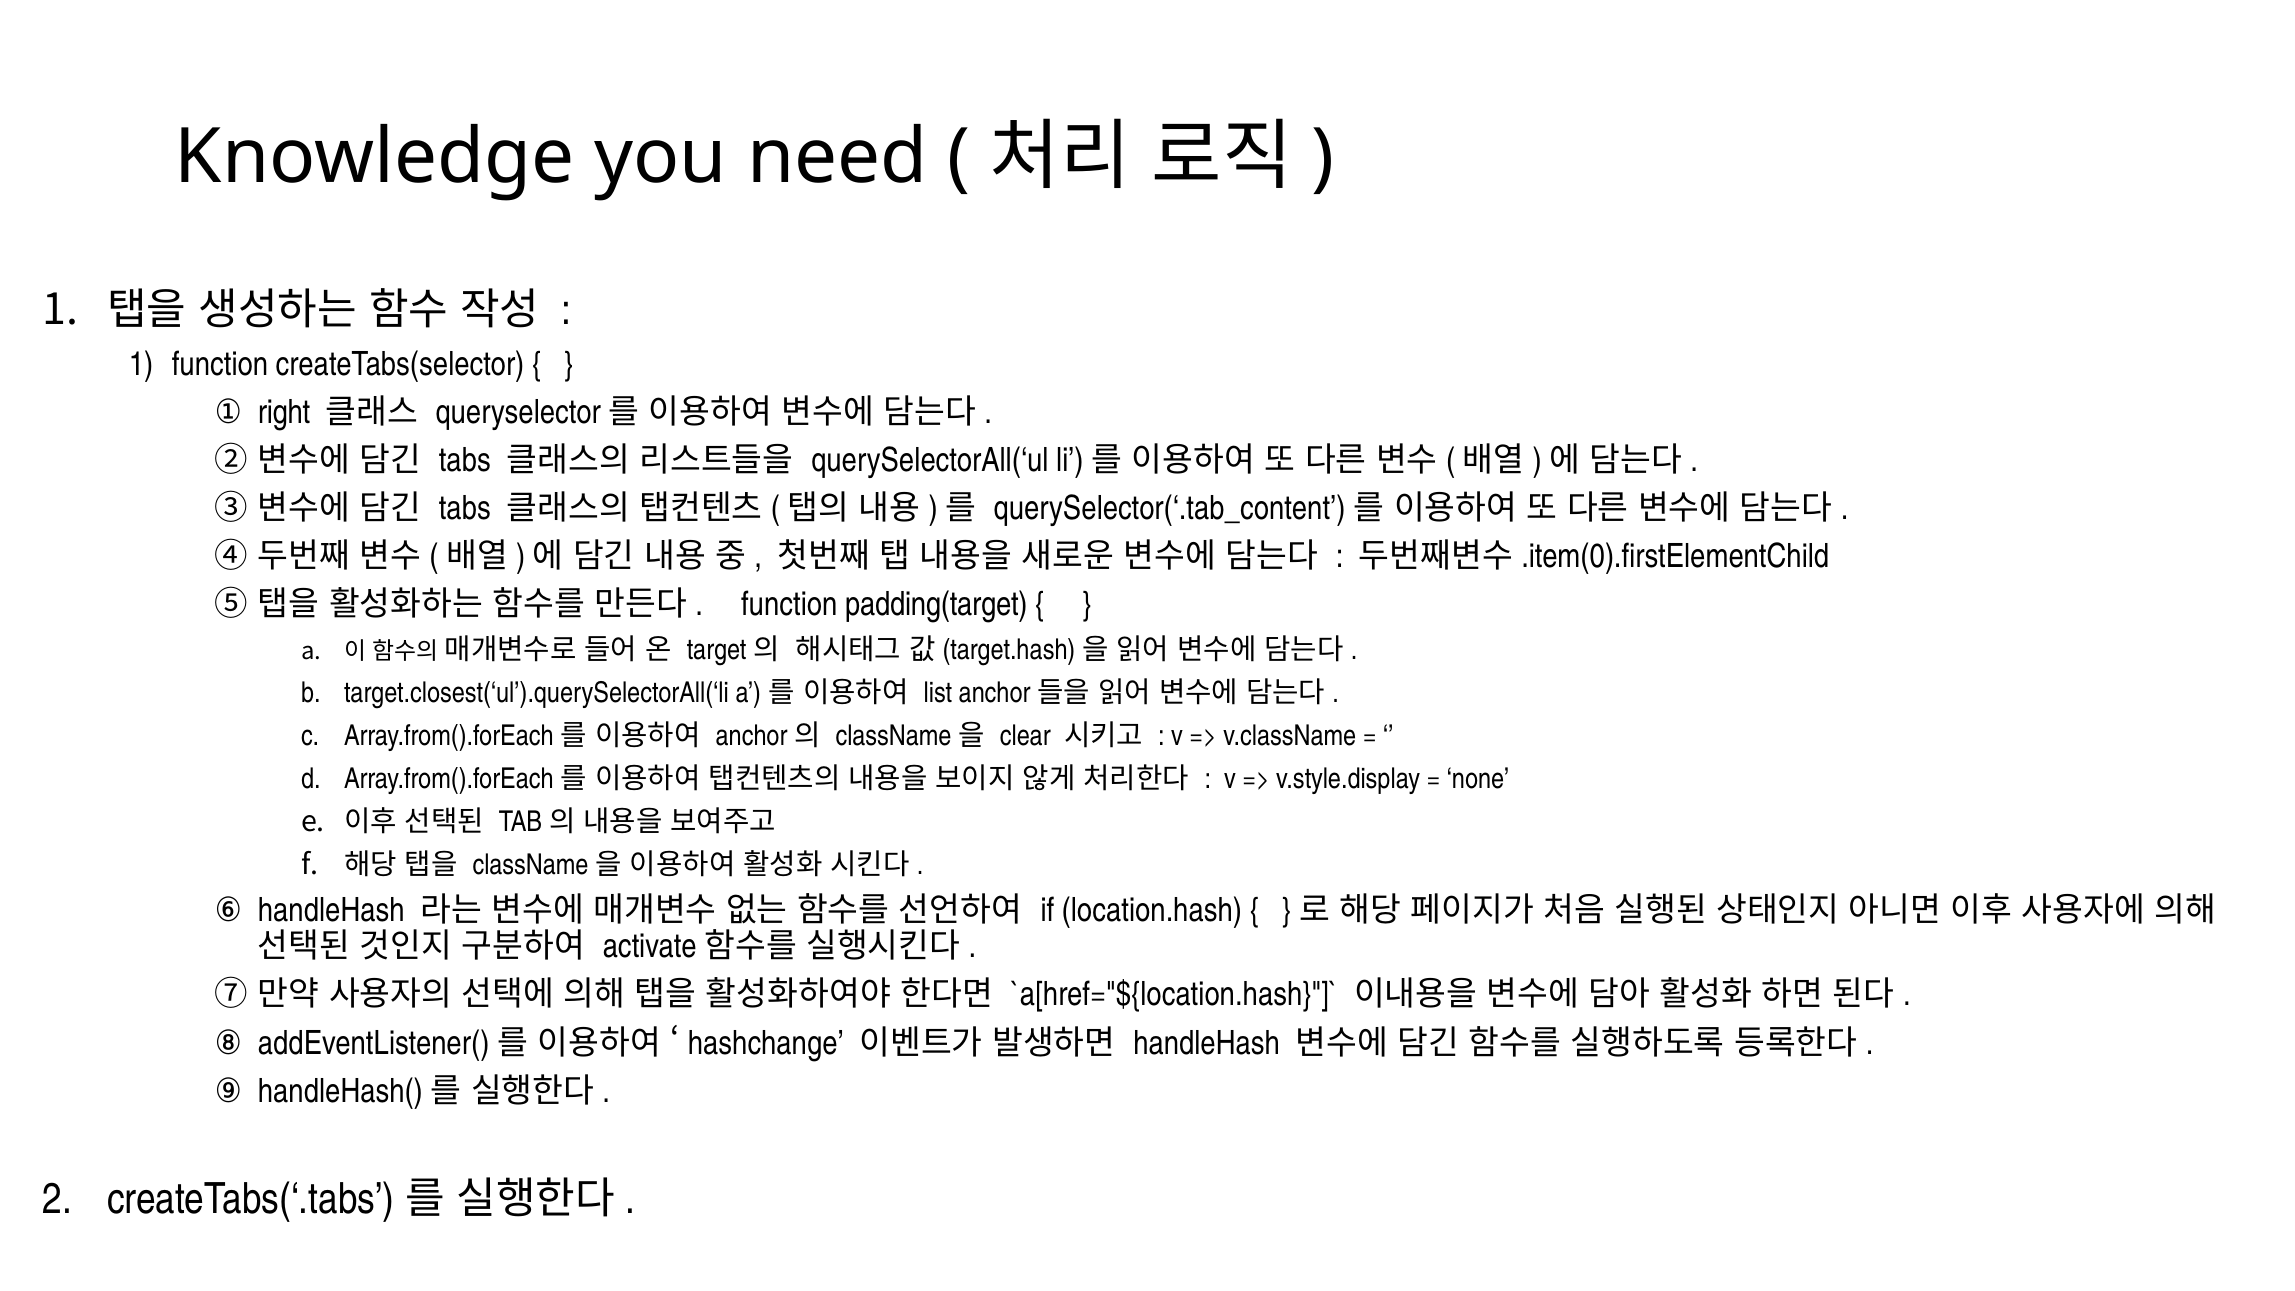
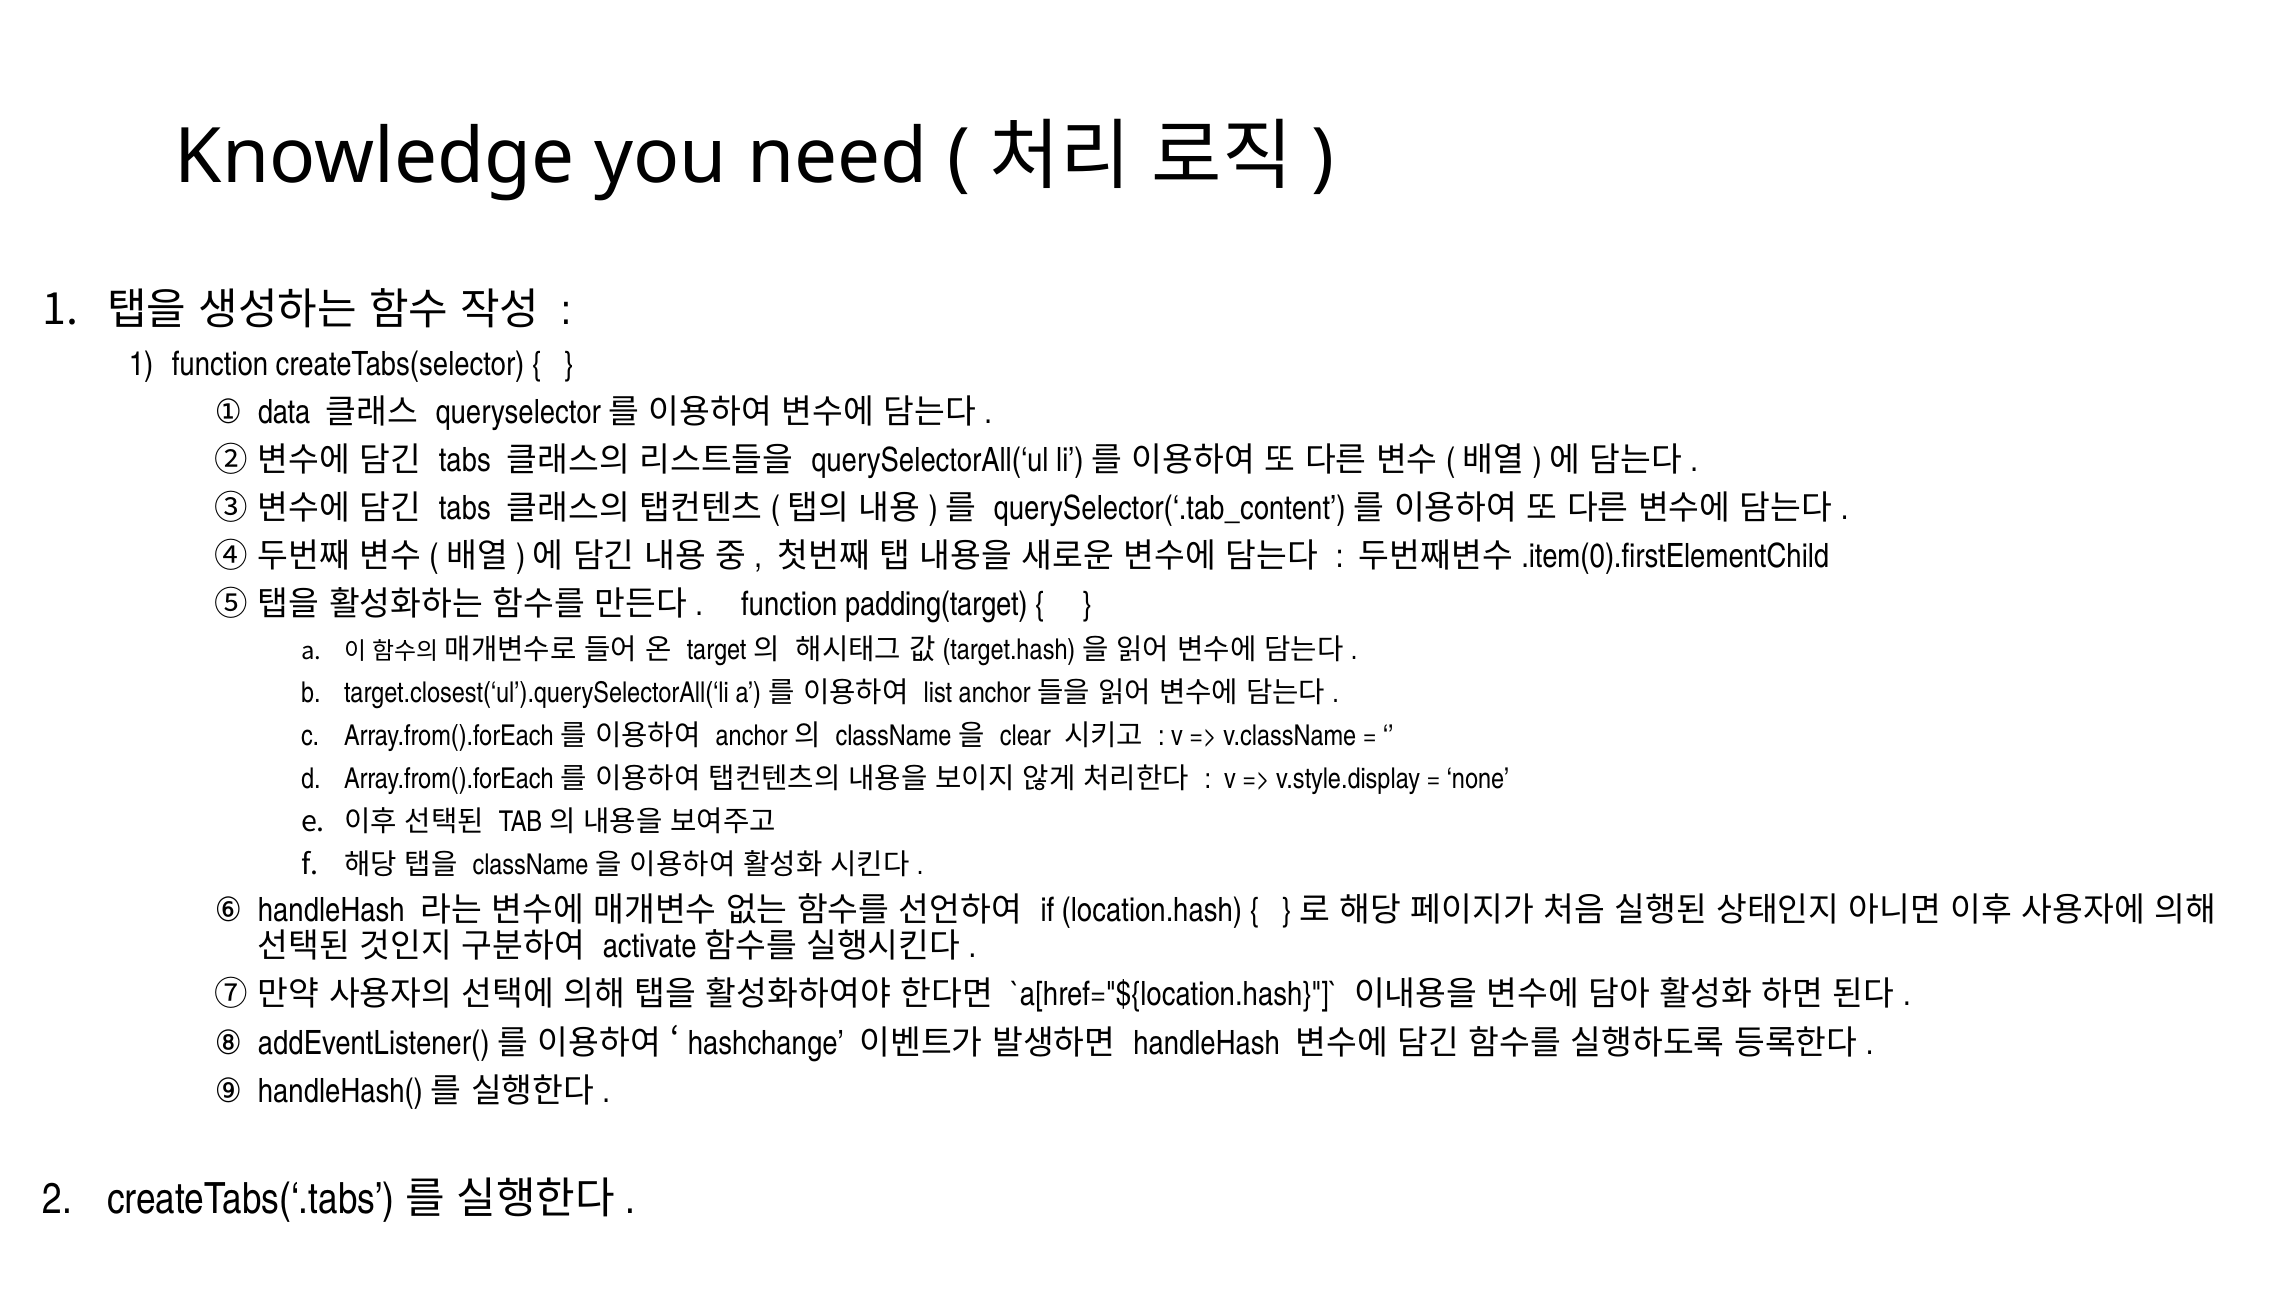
right: right -> data
